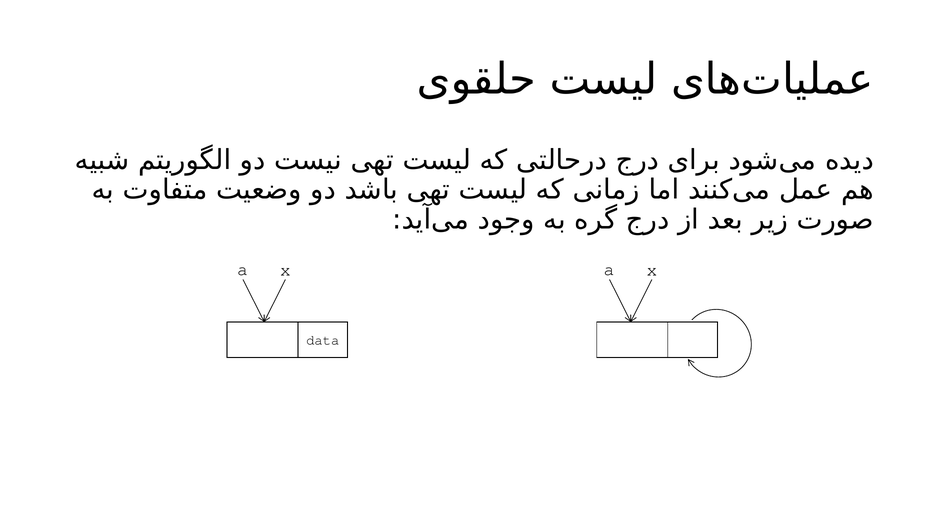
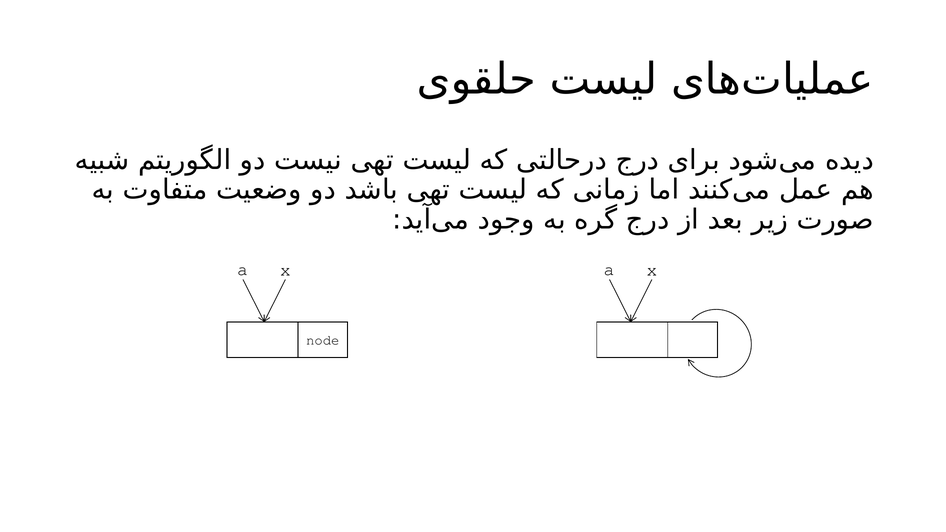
data: data -> node
